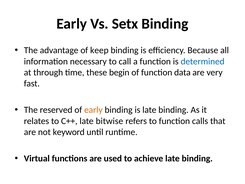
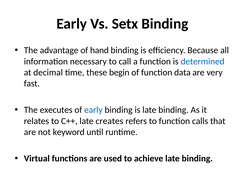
keep: keep -> hand
through: through -> decimal
reserved: reserved -> executes
early at (93, 110) colour: orange -> blue
bitwise: bitwise -> creates
